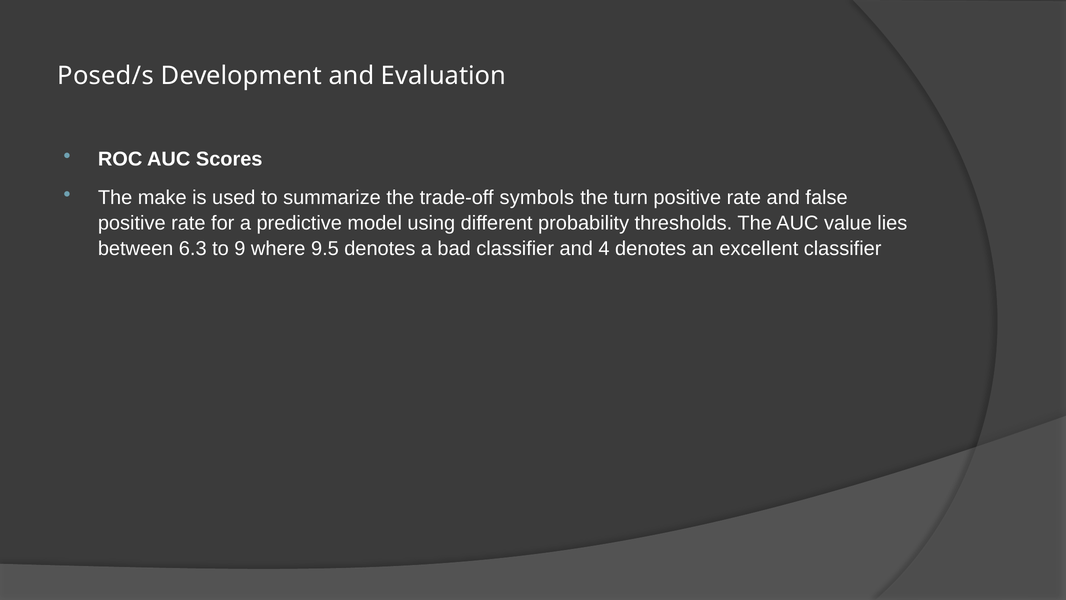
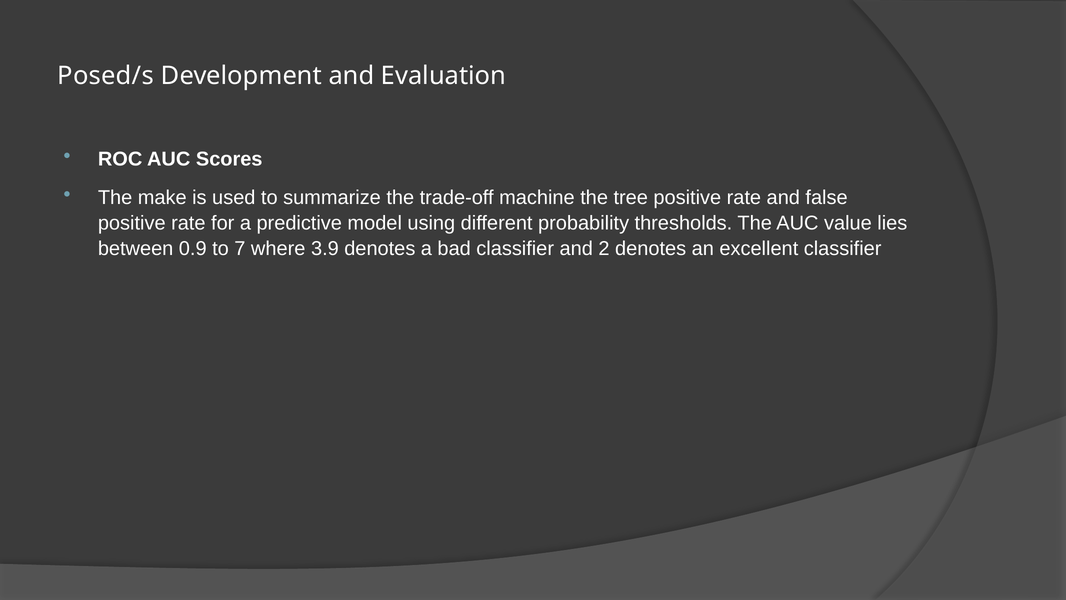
symbols: symbols -> machine
turn: turn -> tree
6.3: 6.3 -> 0.9
9: 9 -> 7
9.5: 9.5 -> 3.9
4: 4 -> 2
